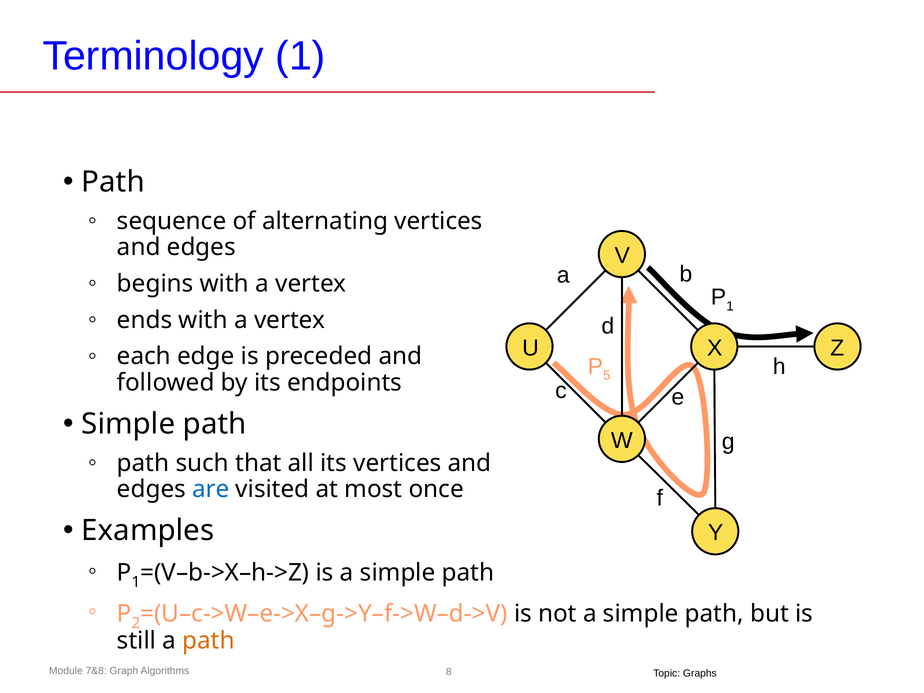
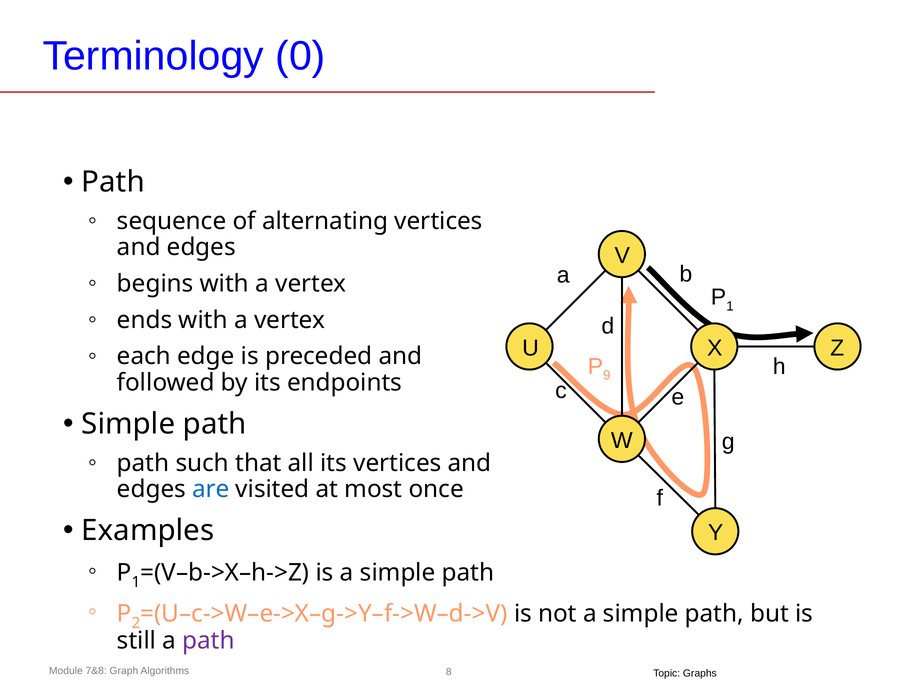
Terminology 1: 1 -> 0
5: 5 -> 9
path at (209, 641) colour: orange -> purple
